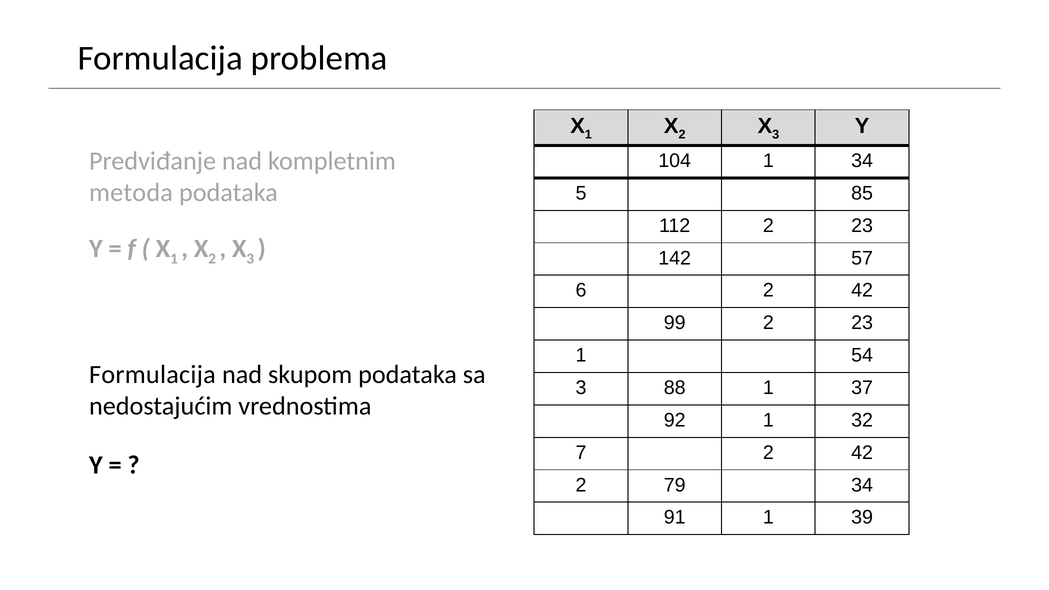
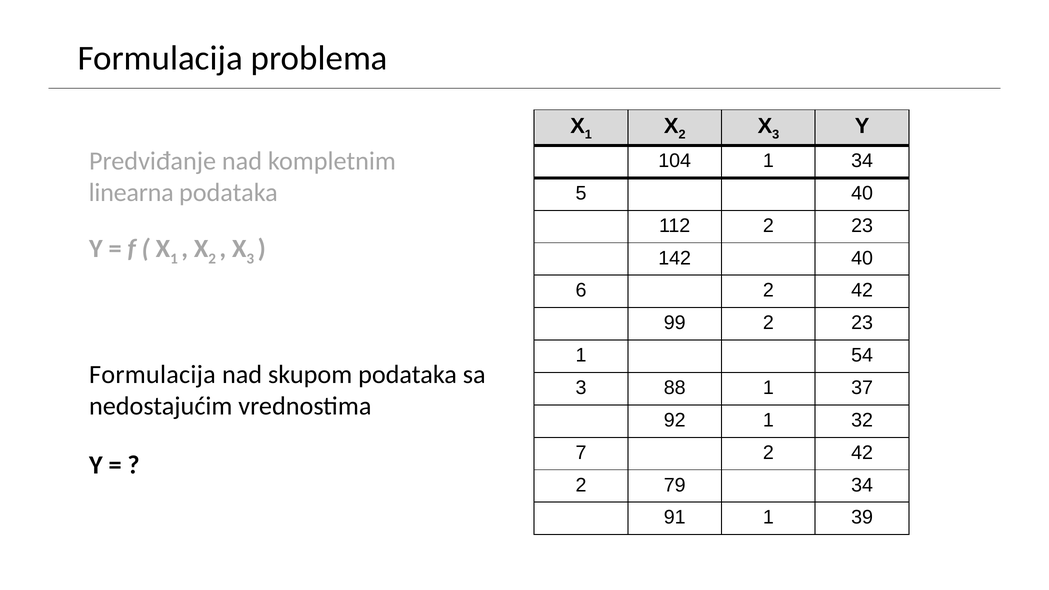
metoda: metoda -> linearna
5 85: 85 -> 40
142 57: 57 -> 40
